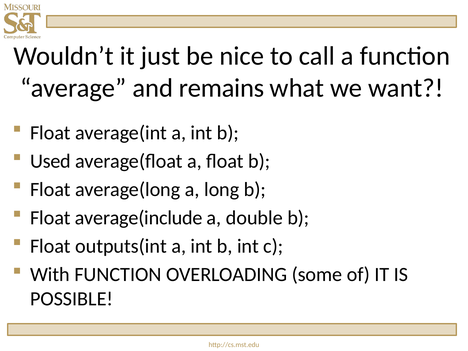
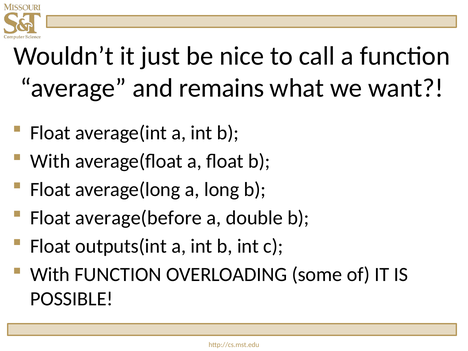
Used at (50, 161): Used -> With
average(include: average(include -> average(before
